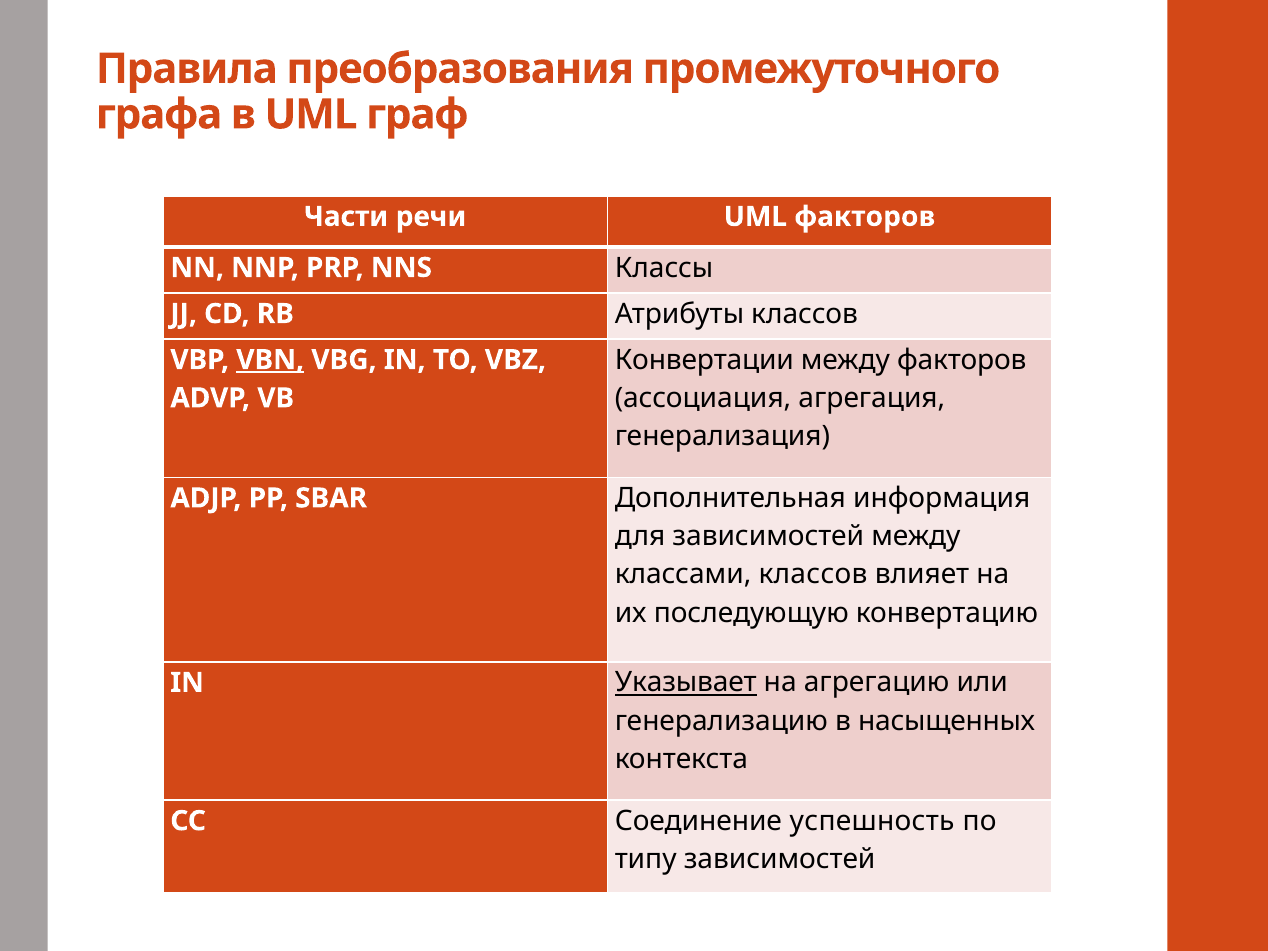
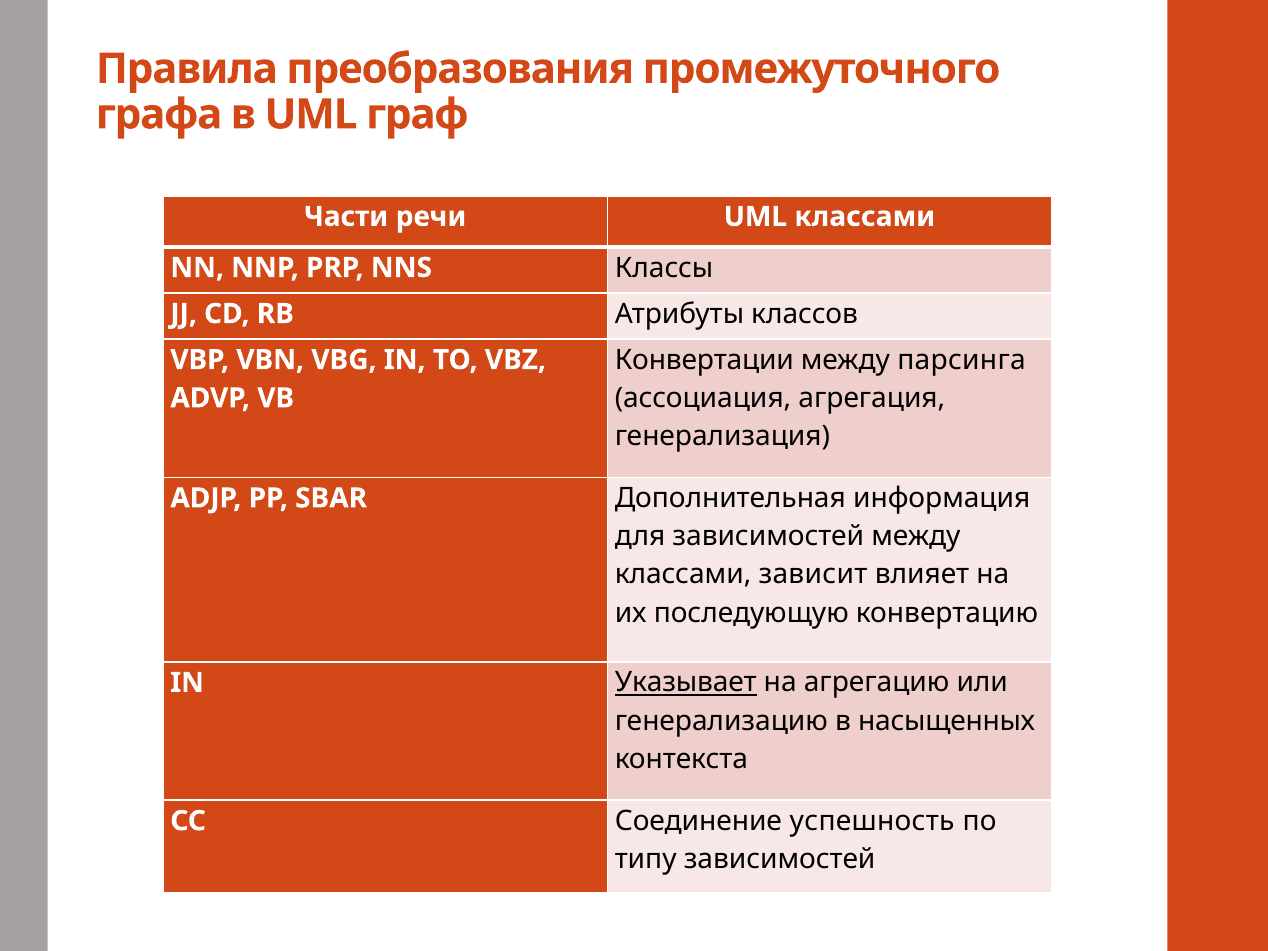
UML факторов: факторов -> классами
между факторов: факторов -> парсинга
VBN underline: present -> none
классами классов: классов -> зависит
